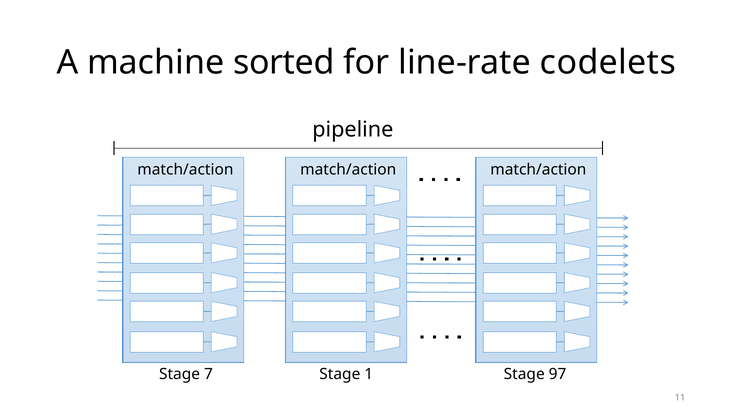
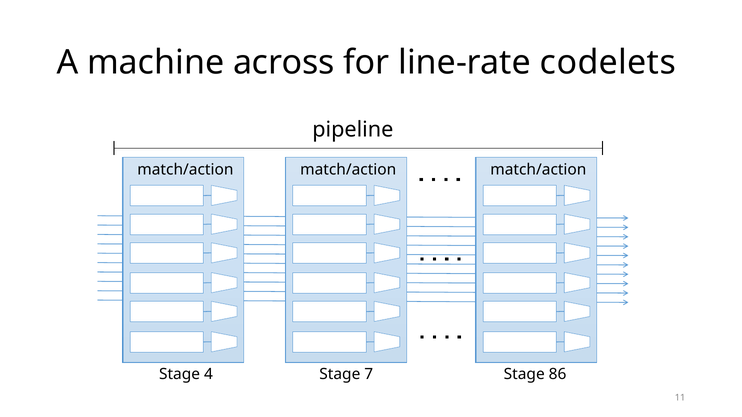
sorted: sorted -> across
7: 7 -> 4
1: 1 -> 7
97: 97 -> 86
